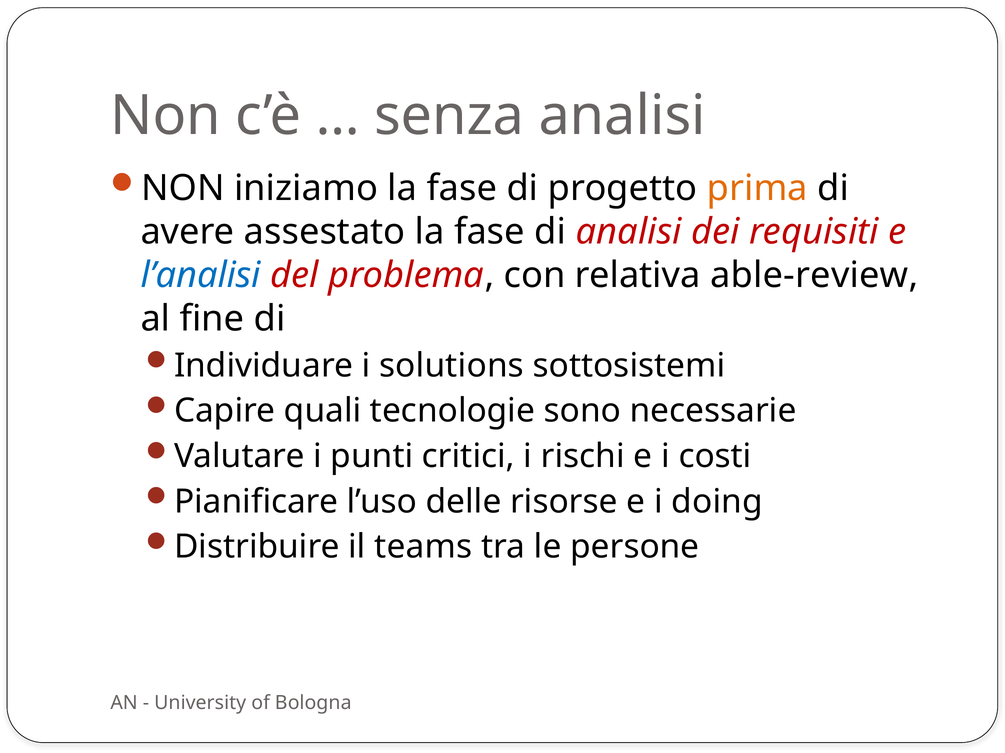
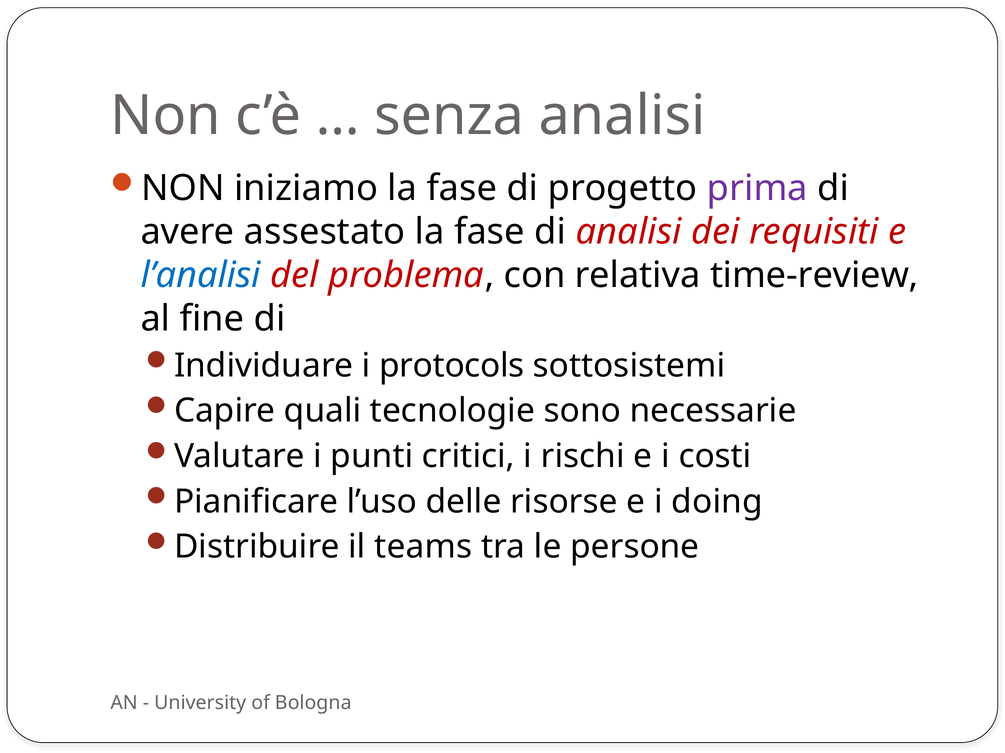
prima colour: orange -> purple
able-review: able-review -> time-review
solutions: solutions -> protocols
